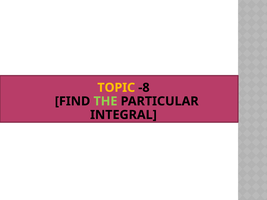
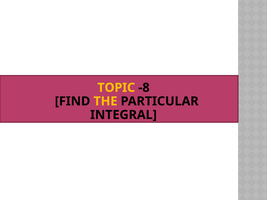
THE colour: light green -> yellow
